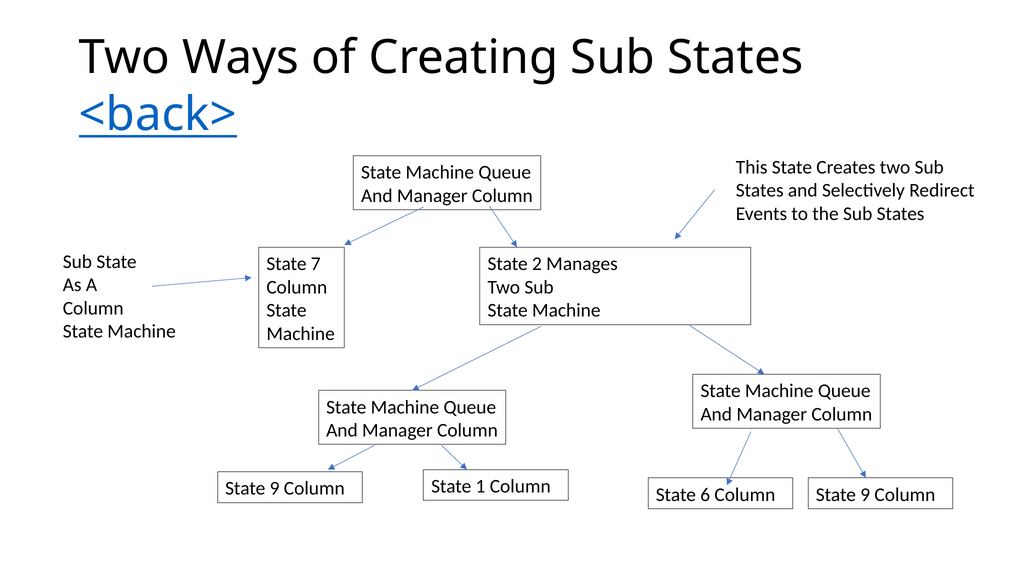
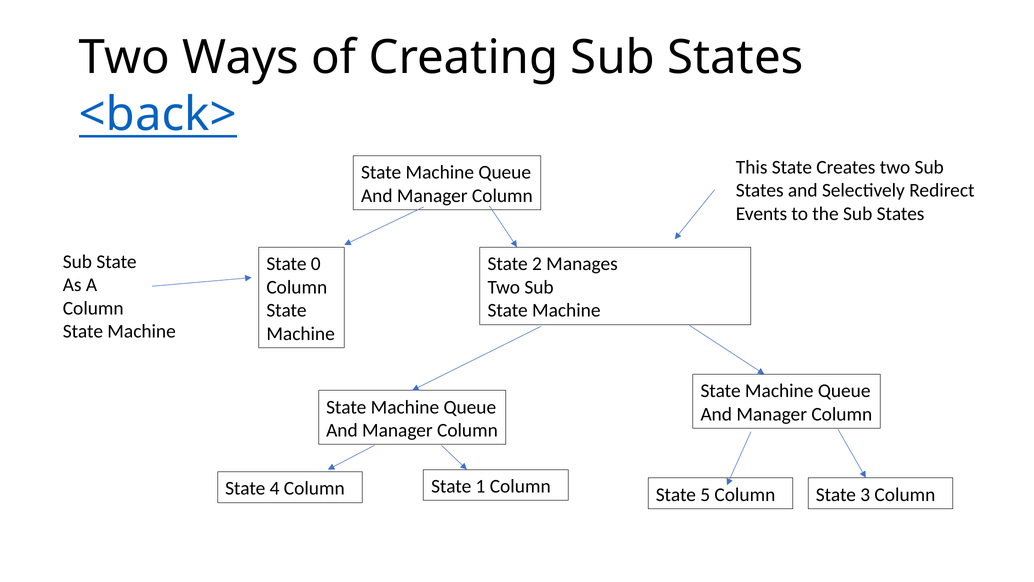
7: 7 -> 0
9 at (275, 488): 9 -> 4
6: 6 -> 5
9 at (865, 494): 9 -> 3
